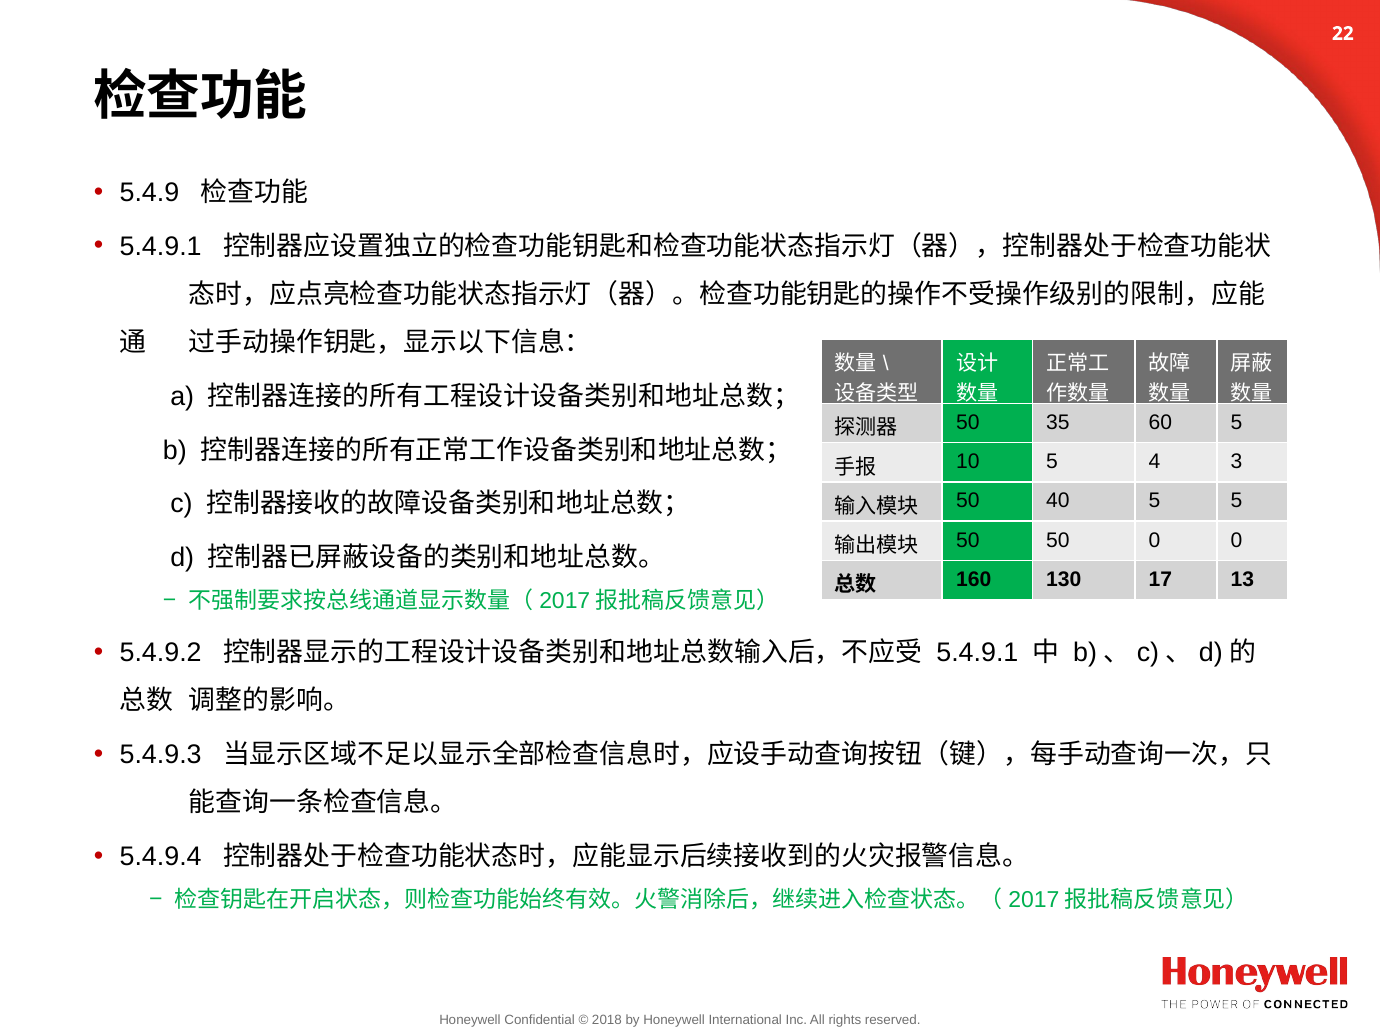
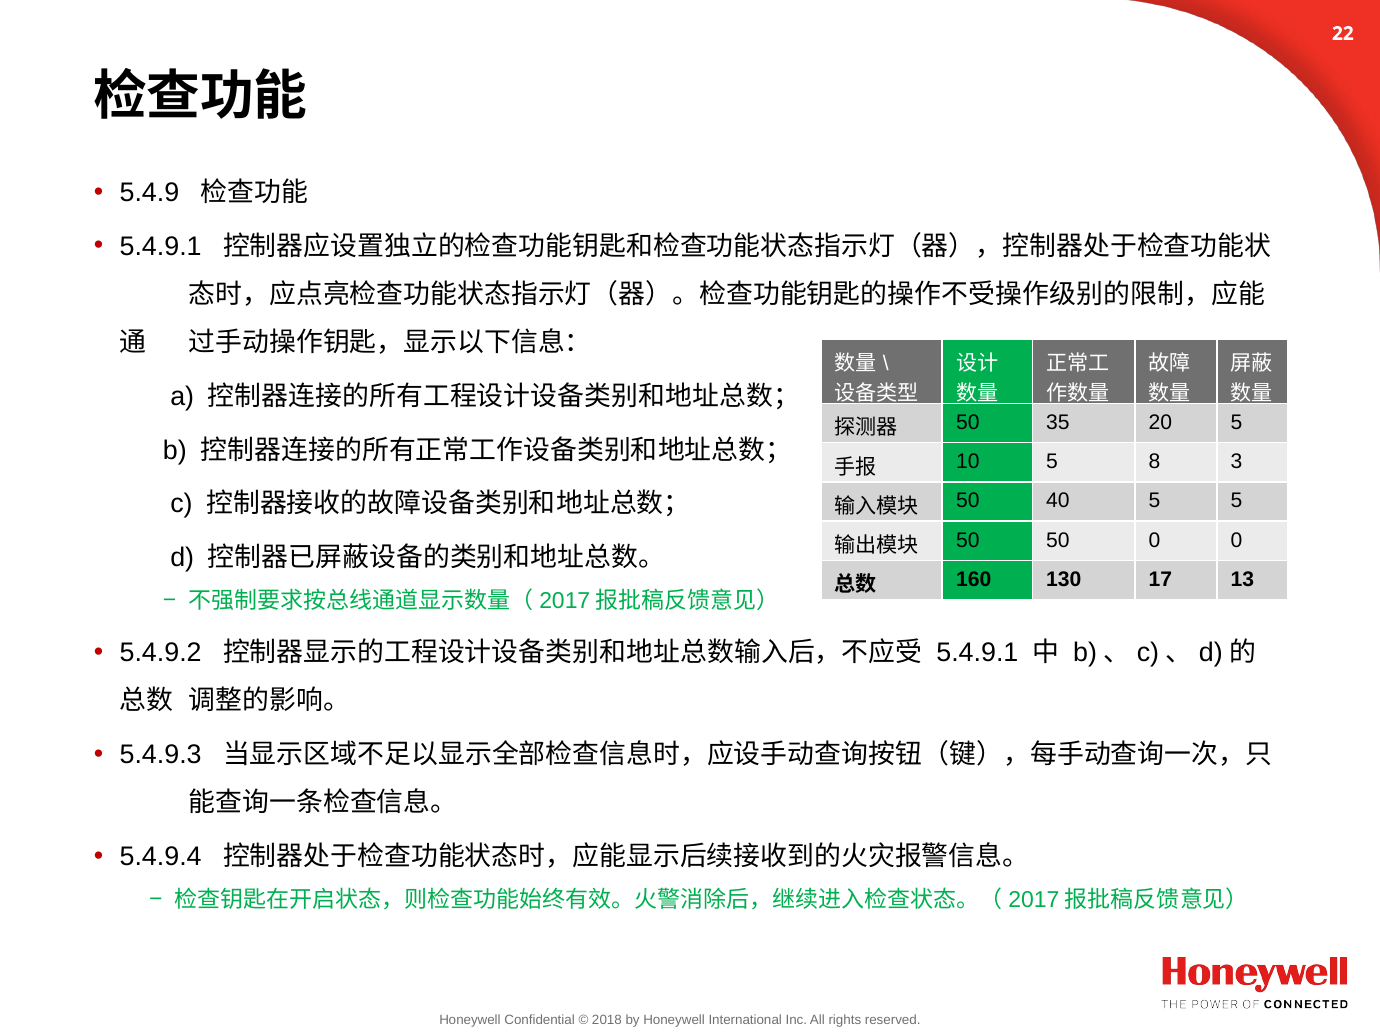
60: 60 -> 20
4: 4 -> 8
